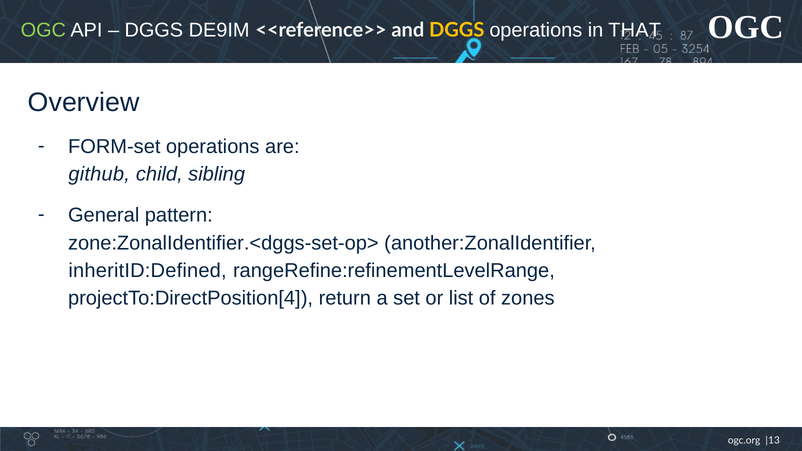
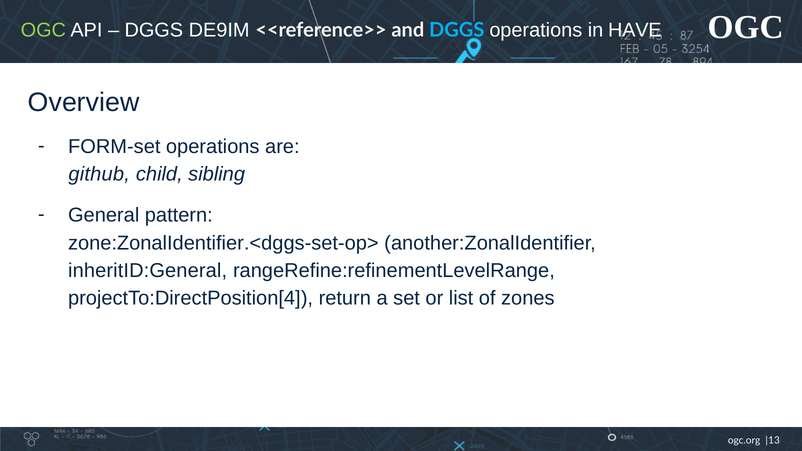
DGGS at (457, 30) colour: yellow -> light blue
THAT: THAT -> HAVE
inheritID:Defined: inheritID:Defined -> inheritID:General
